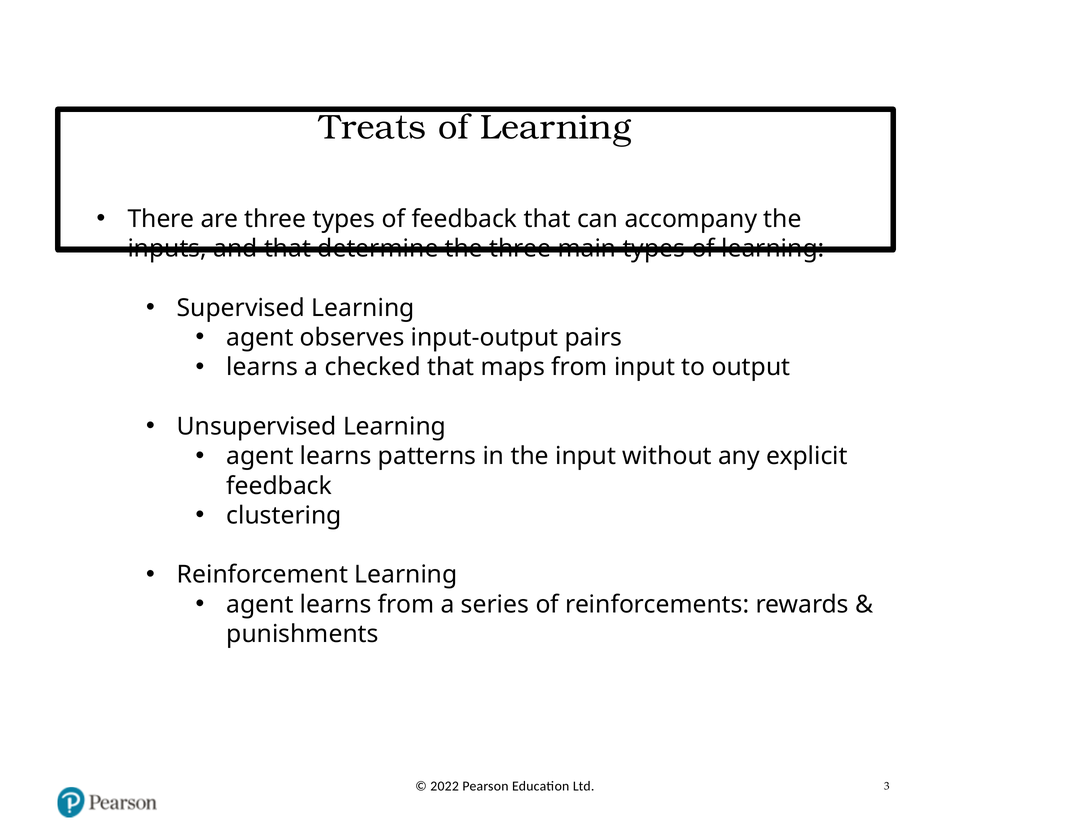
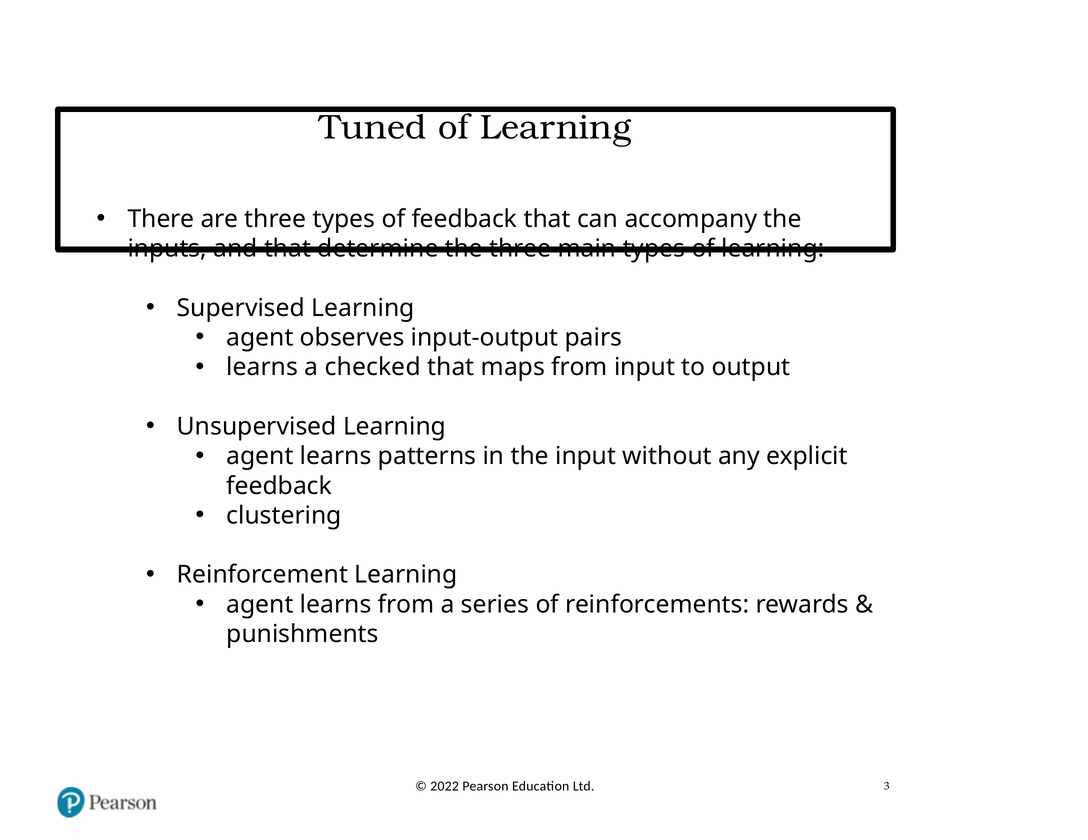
Treats: Treats -> Tuned
